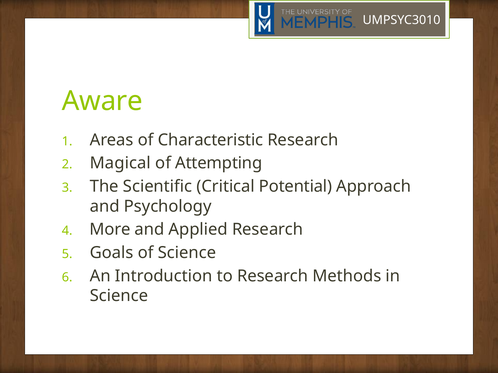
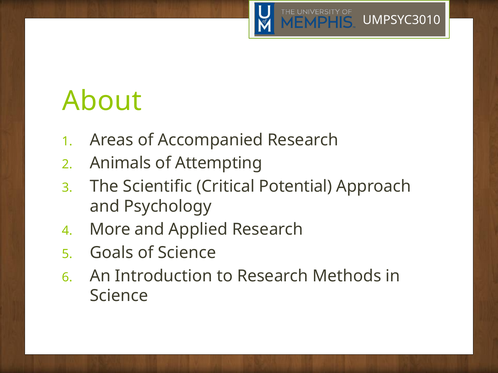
Aware: Aware -> About
Characteristic: Characteristic -> Accompanied
Magical: Magical -> Animals
